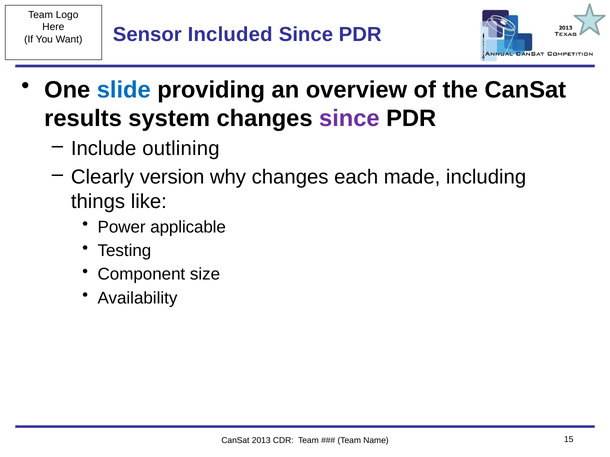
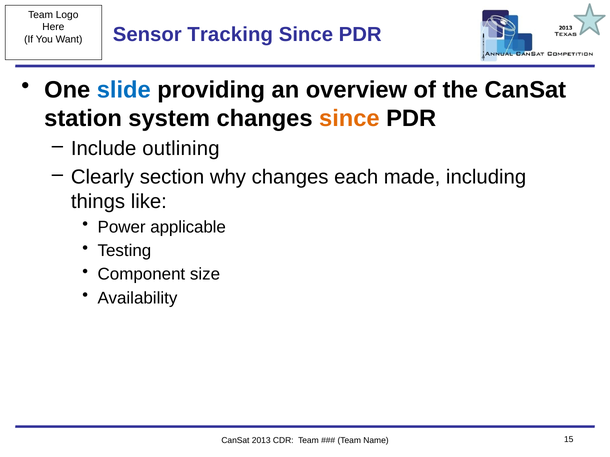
Included: Included -> Tracking
results: results -> station
since at (349, 119) colour: purple -> orange
version: version -> section
